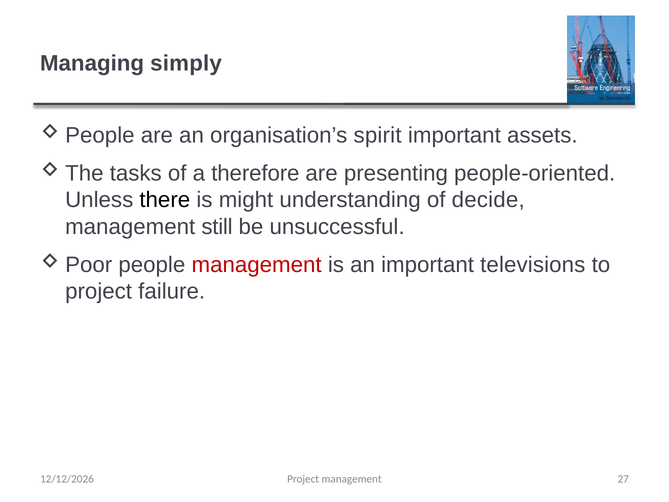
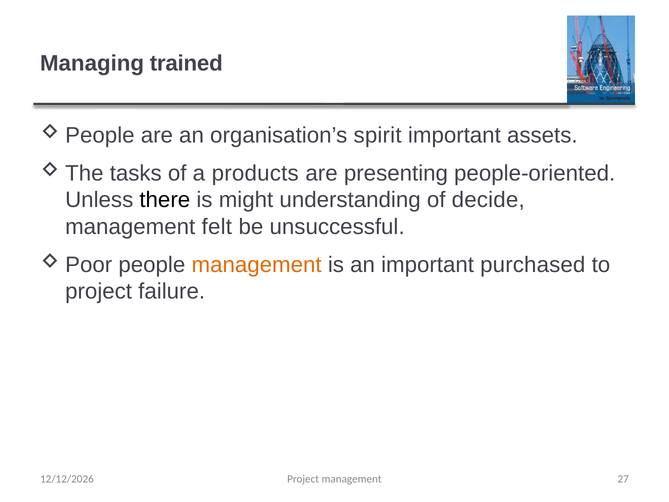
simply: simply -> trained
therefore: therefore -> products
still: still -> felt
management at (257, 265) colour: red -> orange
televisions: televisions -> purchased
